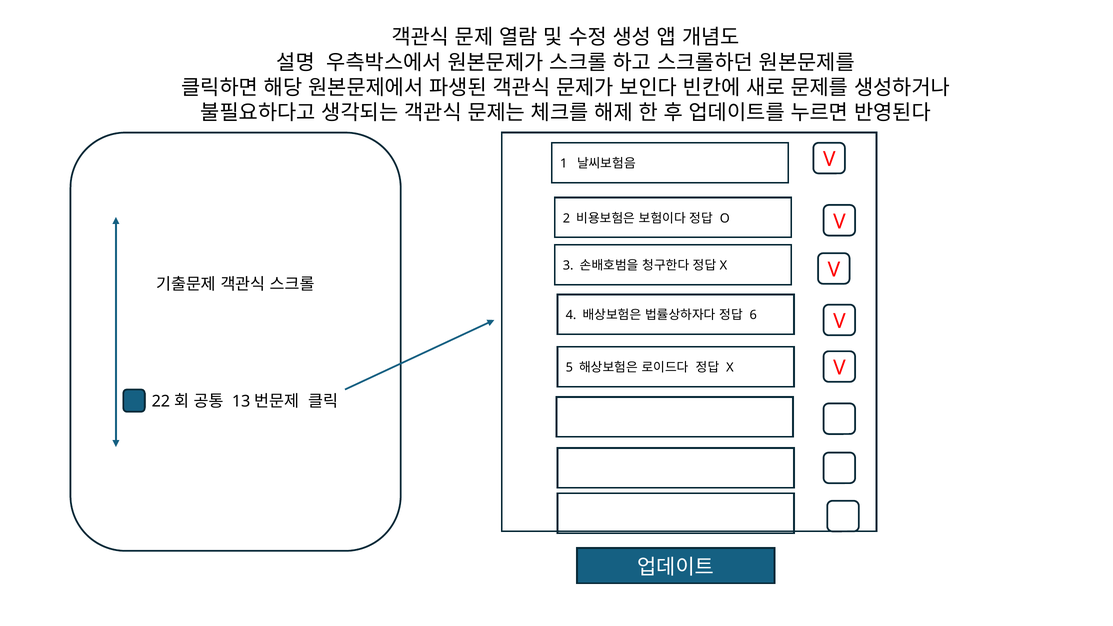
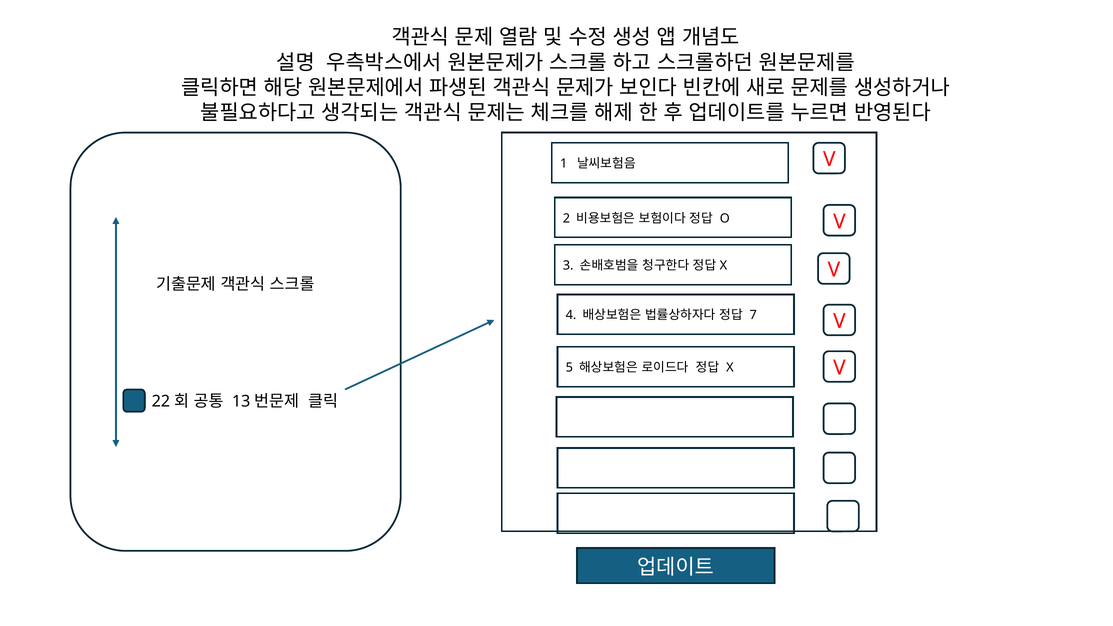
6: 6 -> 7
